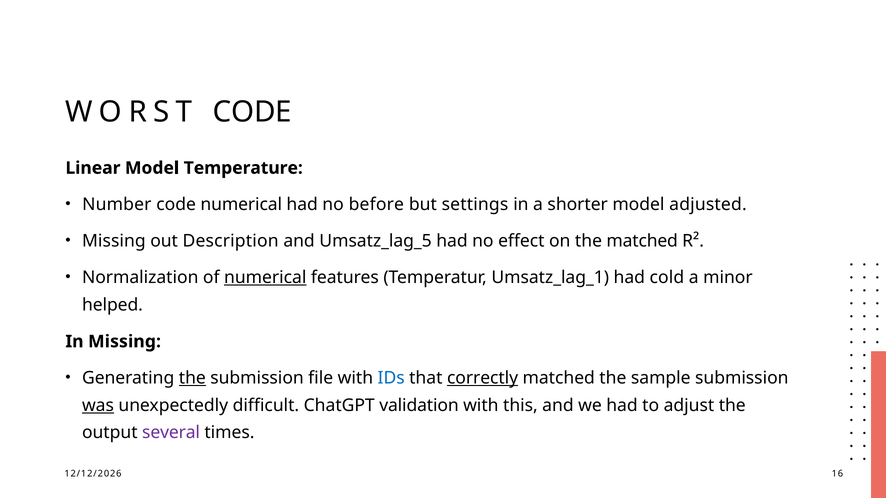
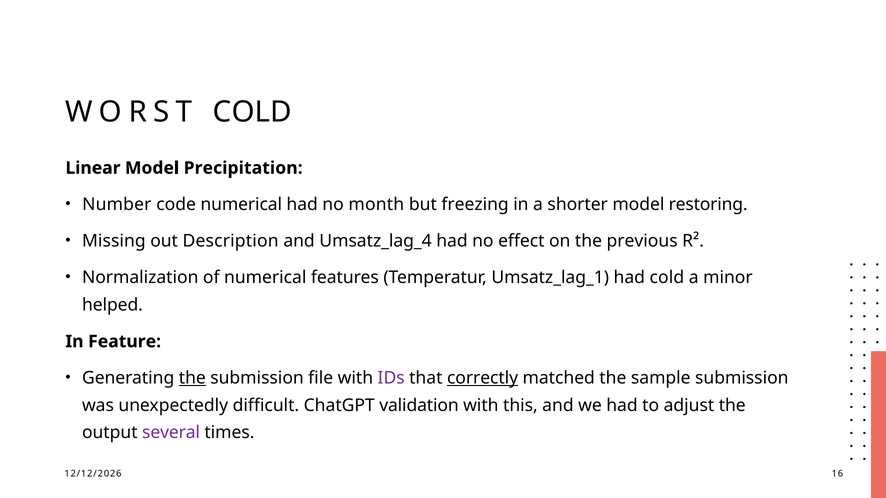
WORST CODE: CODE -> COLD
Temperature: Temperature -> Precipitation
before: before -> month
settings: settings -> freezing
adjusted: adjusted -> restoring
Umsatz_lag_5: Umsatz_lag_5 -> Umsatz_lag_4
the matched: matched -> previous
numerical at (265, 278) underline: present -> none
In Missing: Missing -> Feature
IDs colour: blue -> purple
was underline: present -> none
